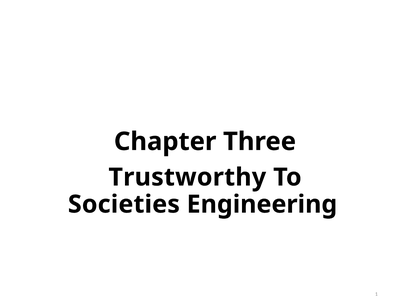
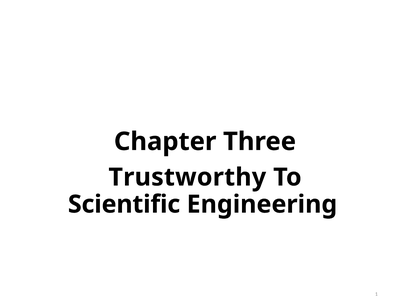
Societies: Societies -> Scientific
